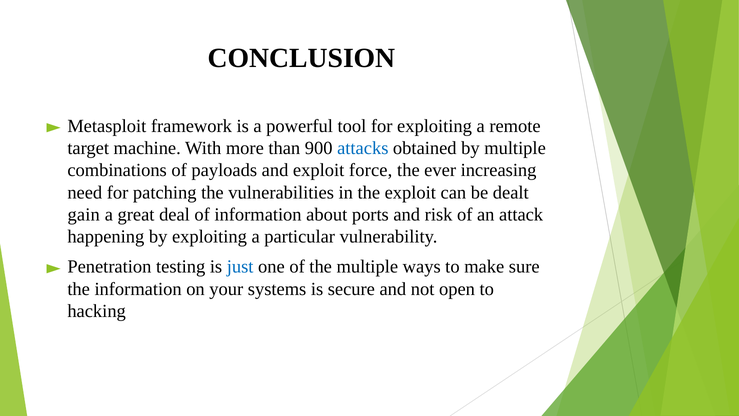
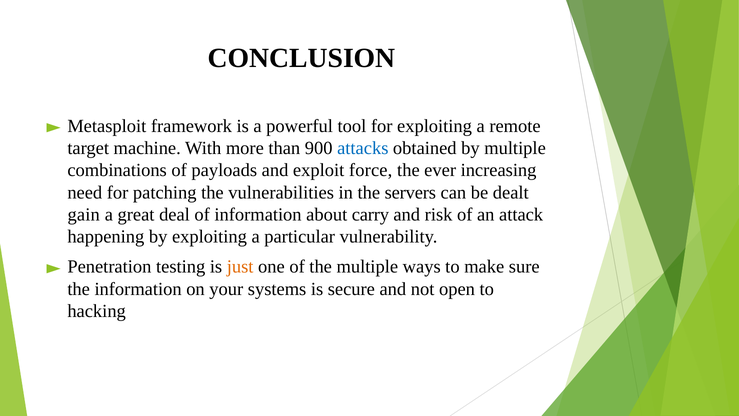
the exploit: exploit -> servers
ports: ports -> carry
just colour: blue -> orange
